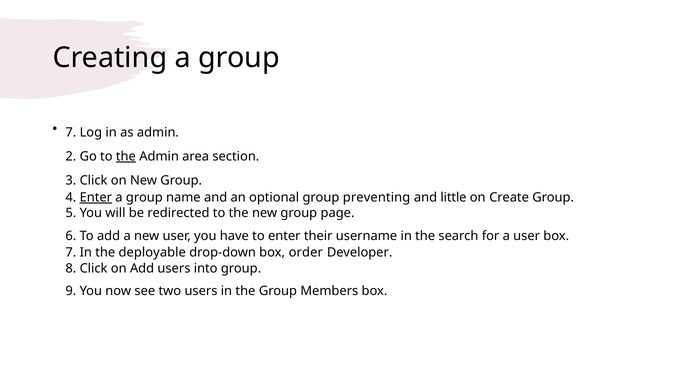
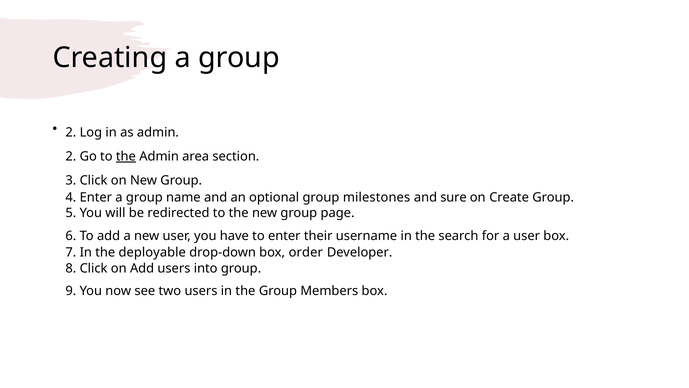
7 at (71, 132): 7 -> 2
Enter at (96, 197) underline: present -> none
preventing: preventing -> milestones
little: little -> sure
